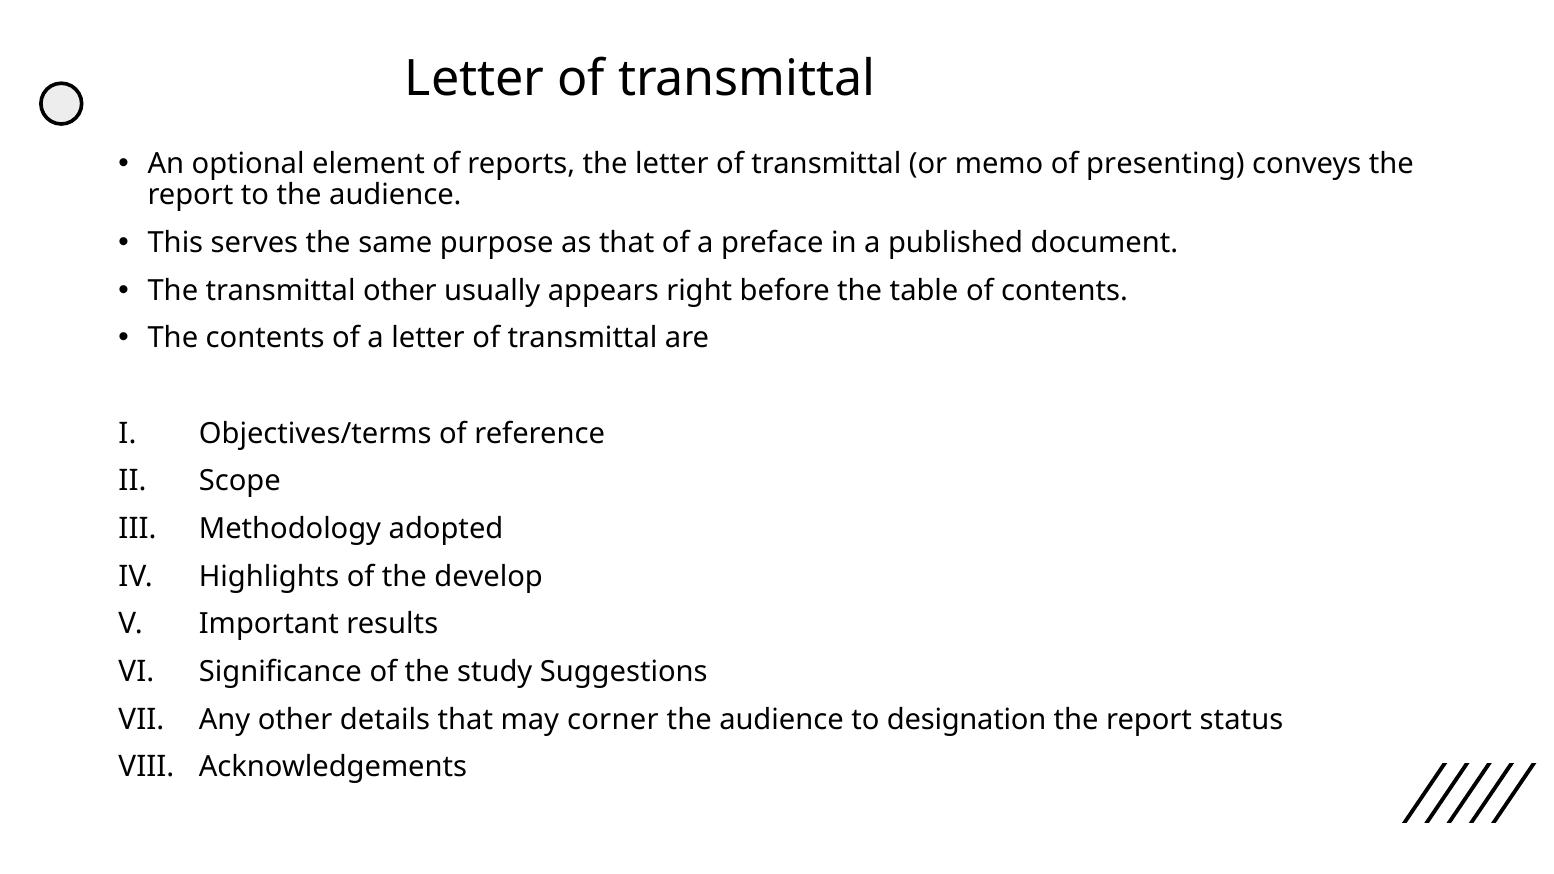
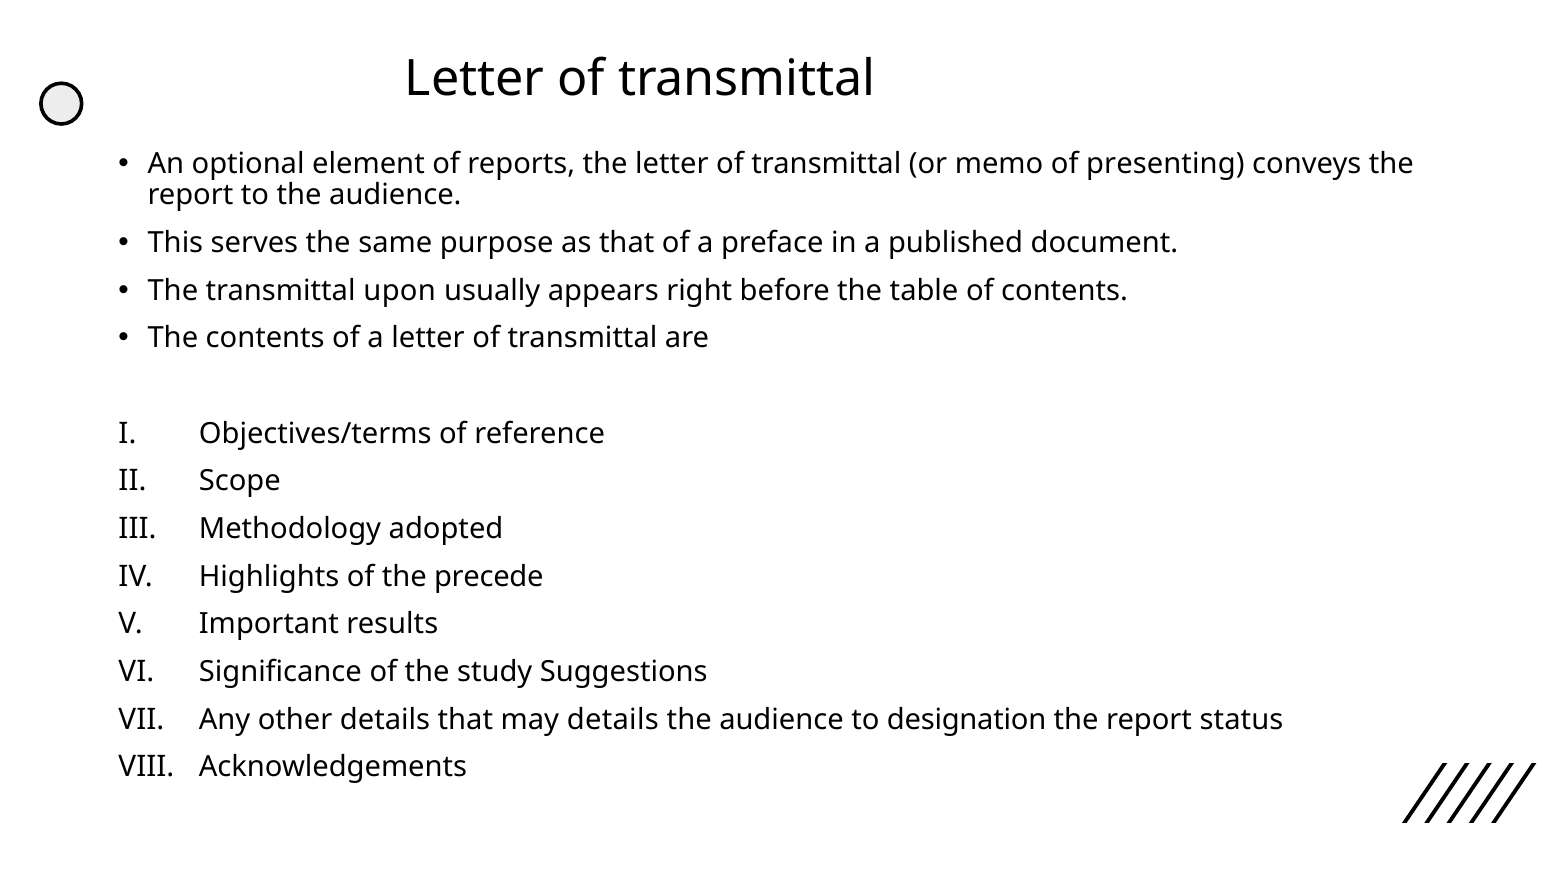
transmittal other: other -> upon
develop: develop -> precede
may corner: corner -> details
